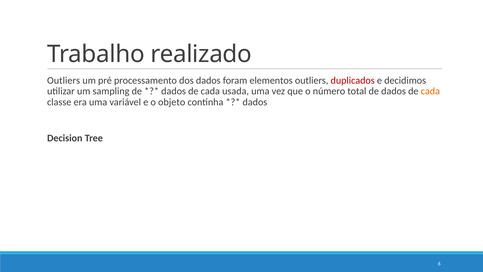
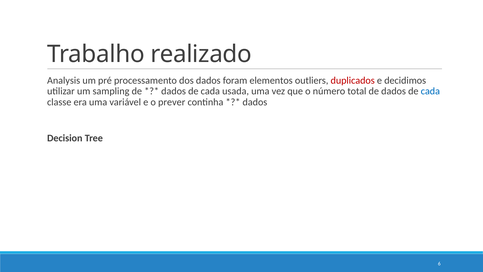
Outliers at (64, 80): Outliers -> Analysis
cada at (430, 91) colour: orange -> blue
objeto: objeto -> prever
